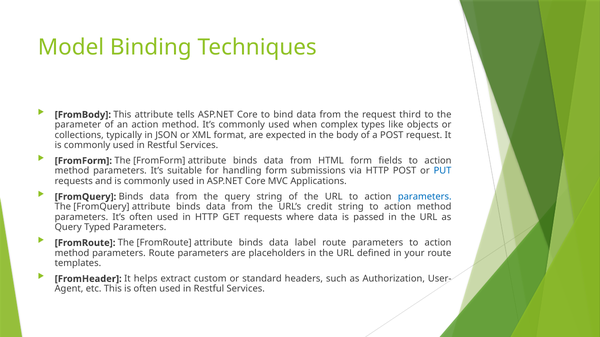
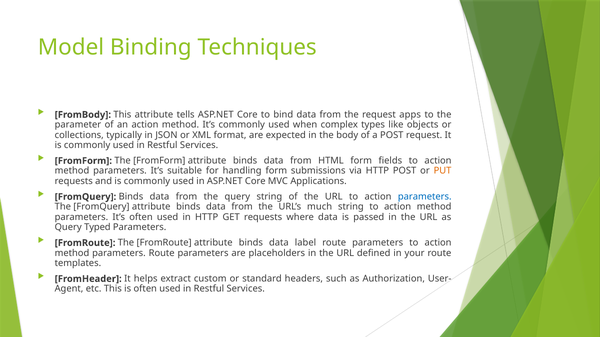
third: third -> apps
PUT colour: blue -> orange
credit: credit -> much
